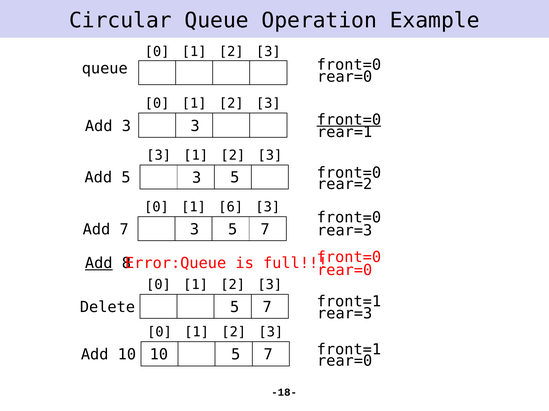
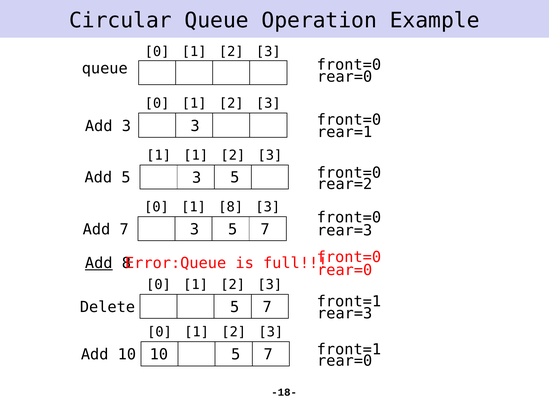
front=0 at (349, 120) underline: present -> none
3 at (159, 156): 3 -> 1
6: 6 -> 8
